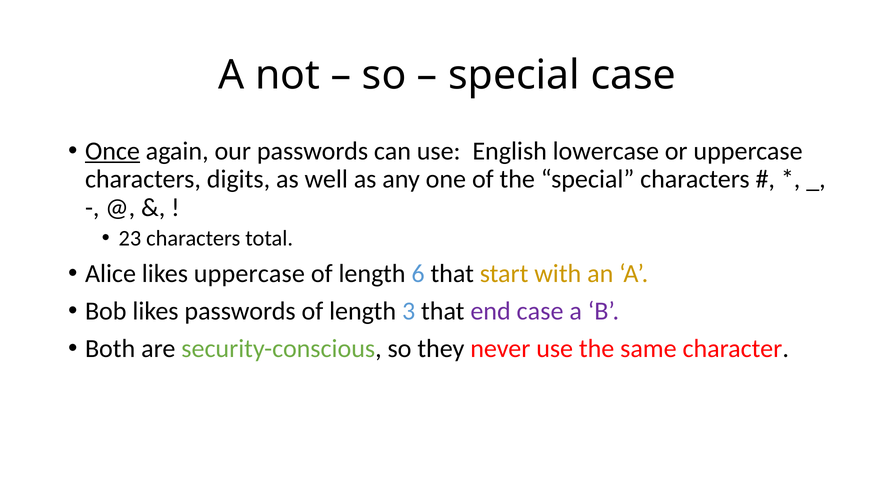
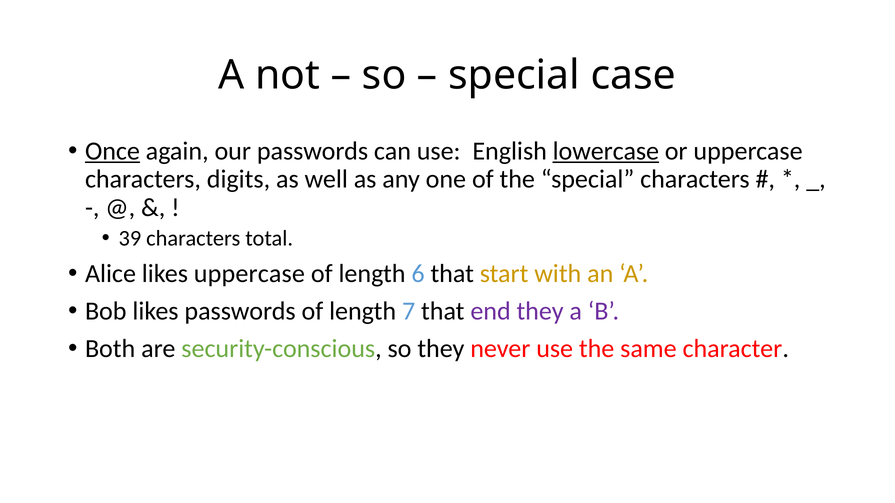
lowercase underline: none -> present
23: 23 -> 39
3: 3 -> 7
end case: case -> they
